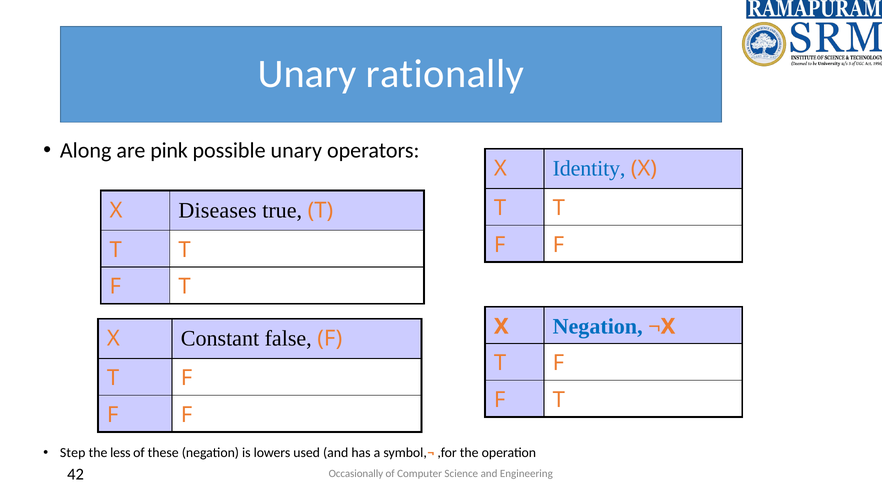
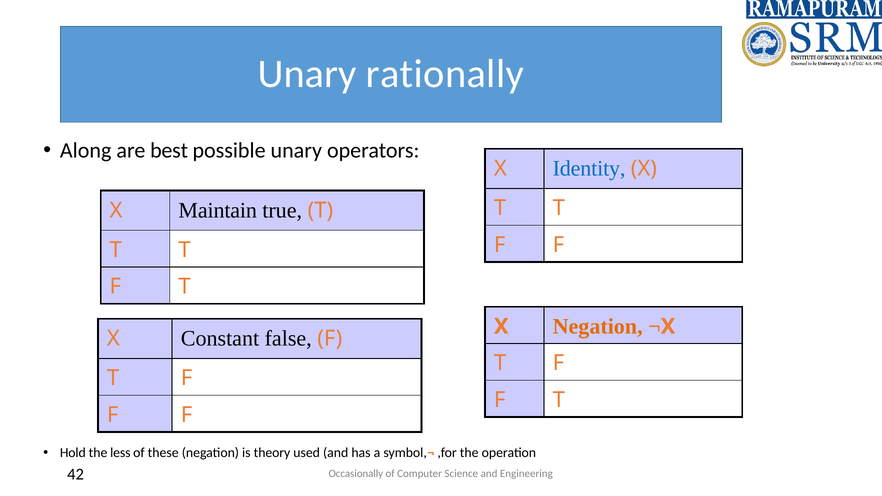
pink: pink -> best
Diseases: Diseases -> Maintain
Negation at (598, 327) colour: blue -> orange
Step: Step -> Hold
lowers: lowers -> theory
